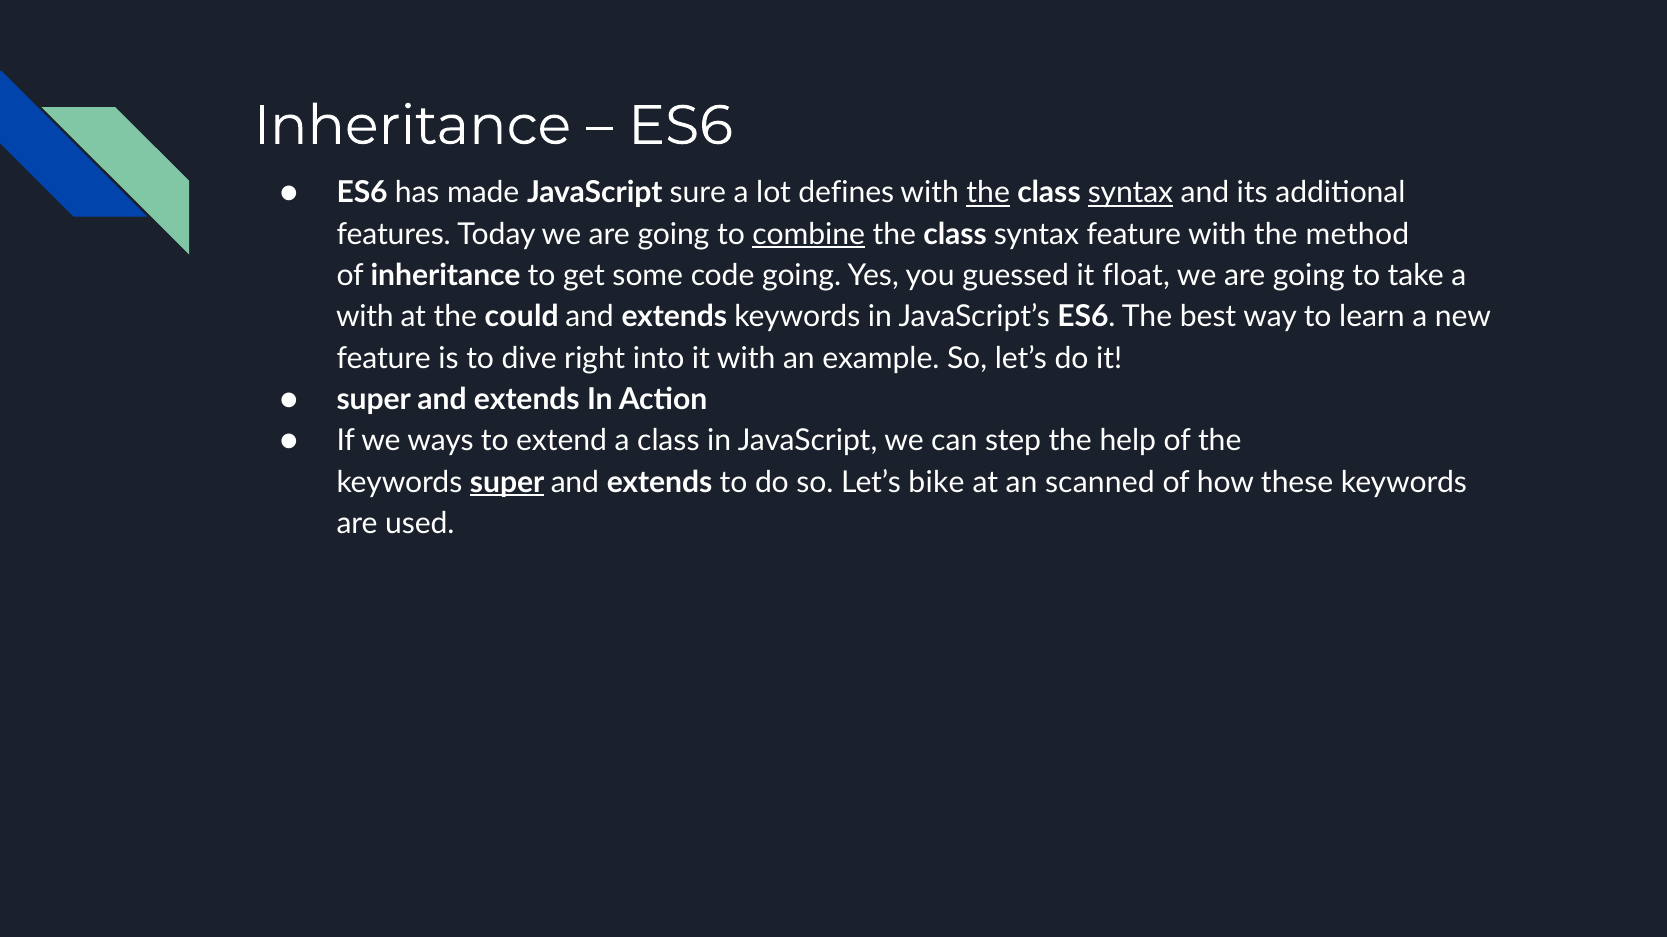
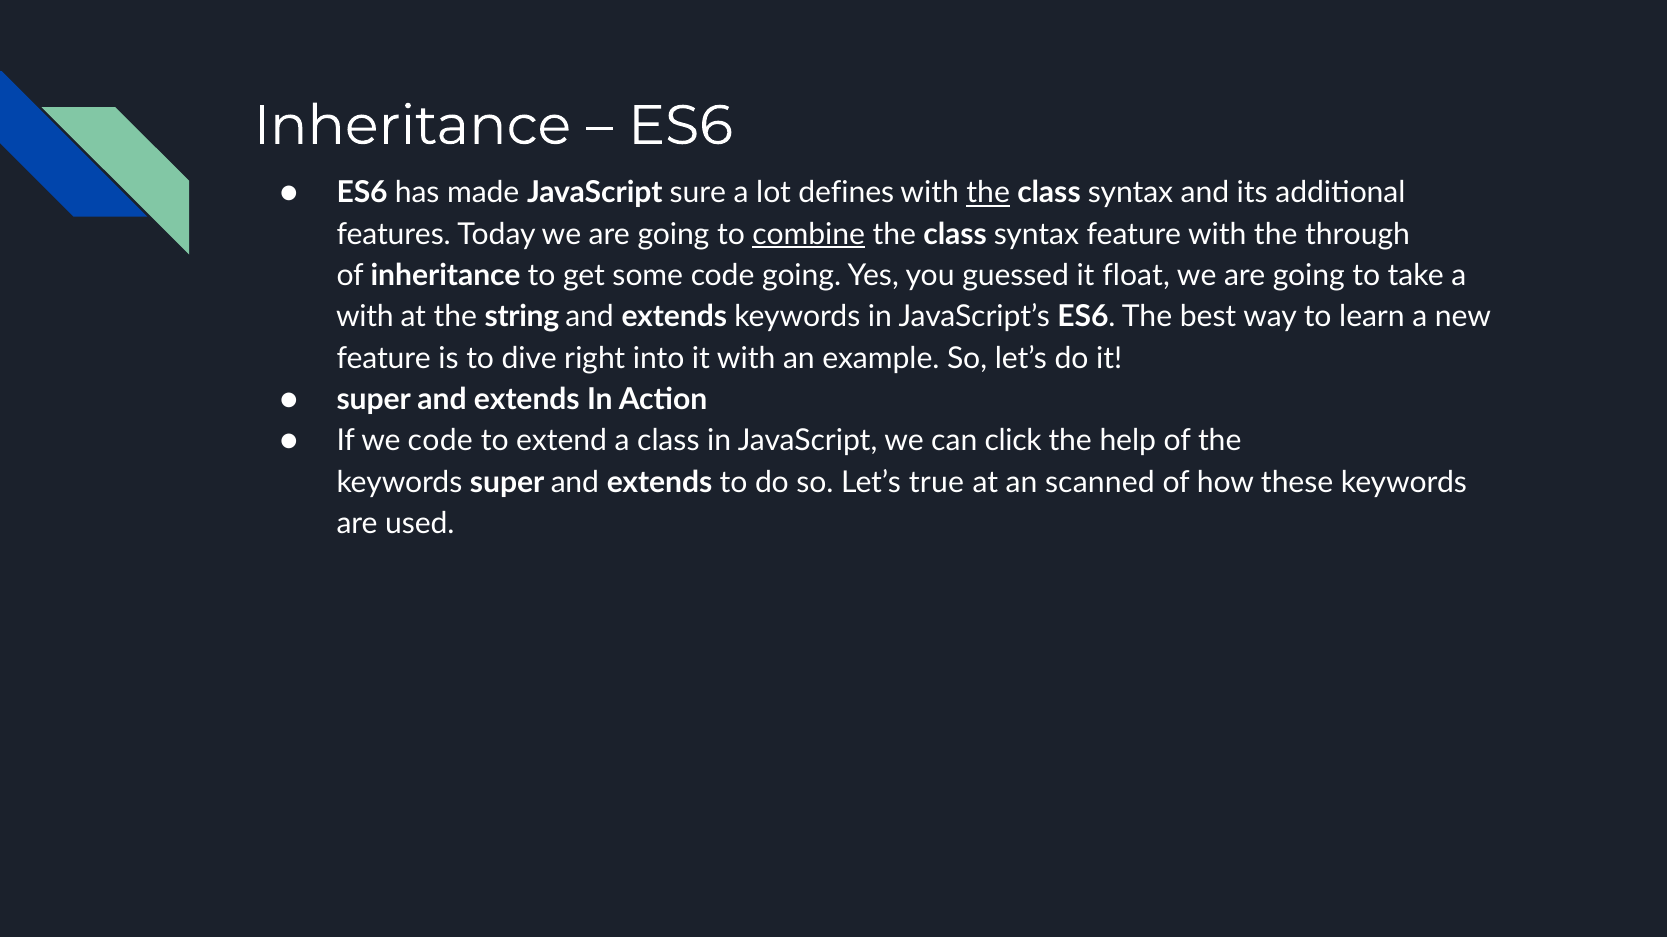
syntax at (1131, 193) underline: present -> none
method: method -> through
could: could -> string
we ways: ways -> code
step: step -> click
super at (507, 483) underline: present -> none
Let’s bike: bike -> true
